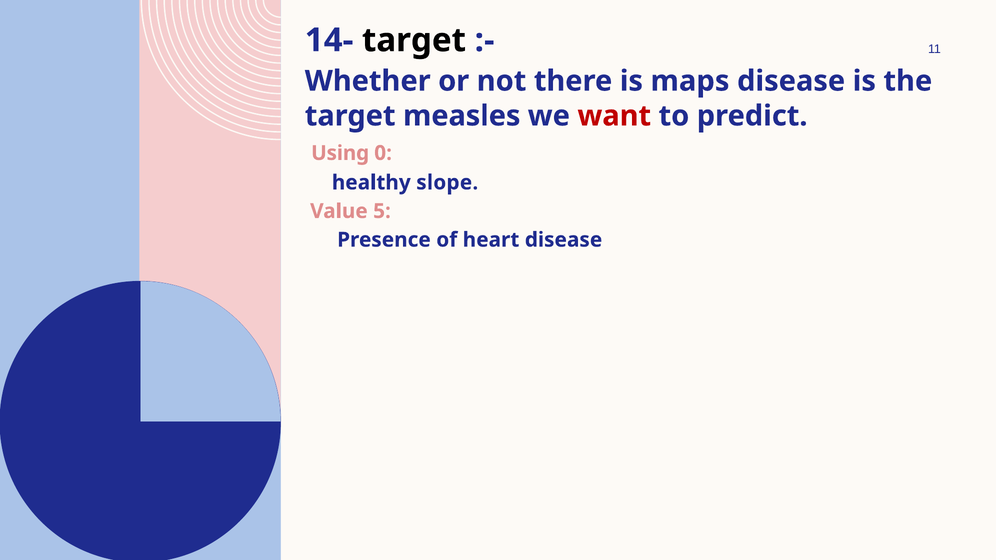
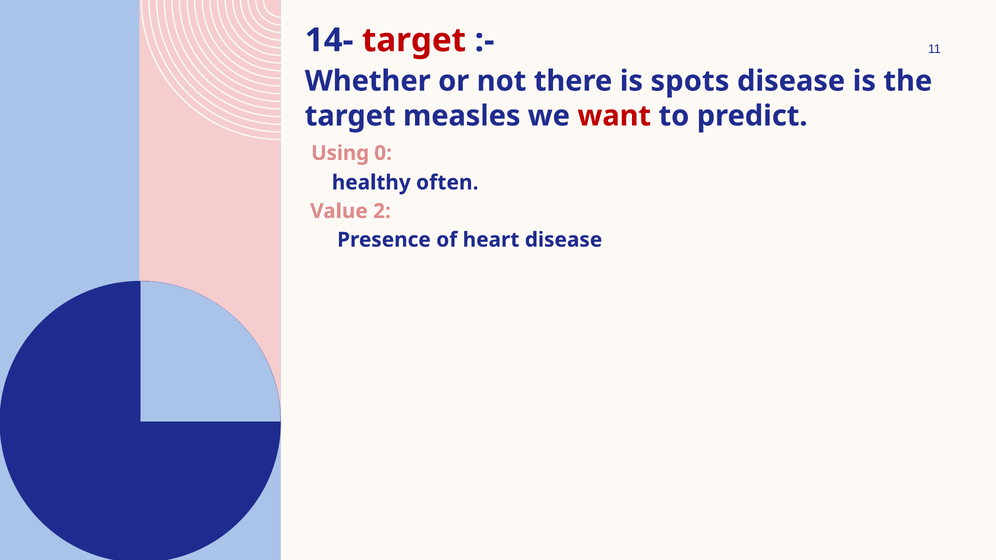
target at (414, 40) colour: black -> red
maps: maps -> spots
slope: slope -> often
5: 5 -> 2
